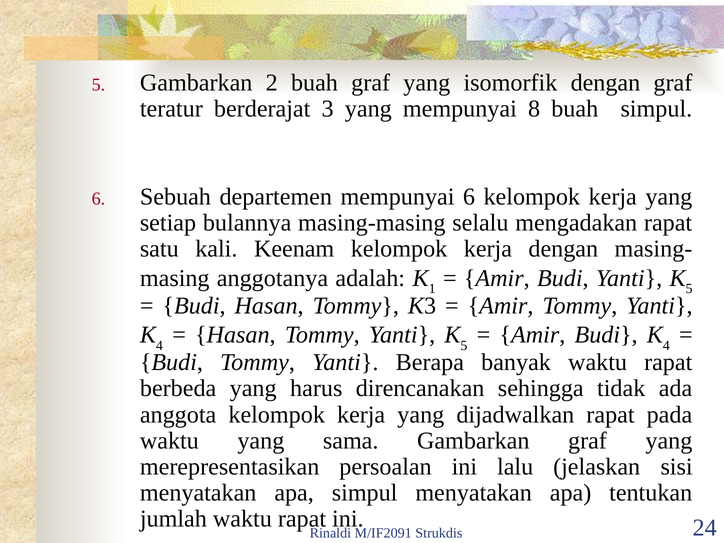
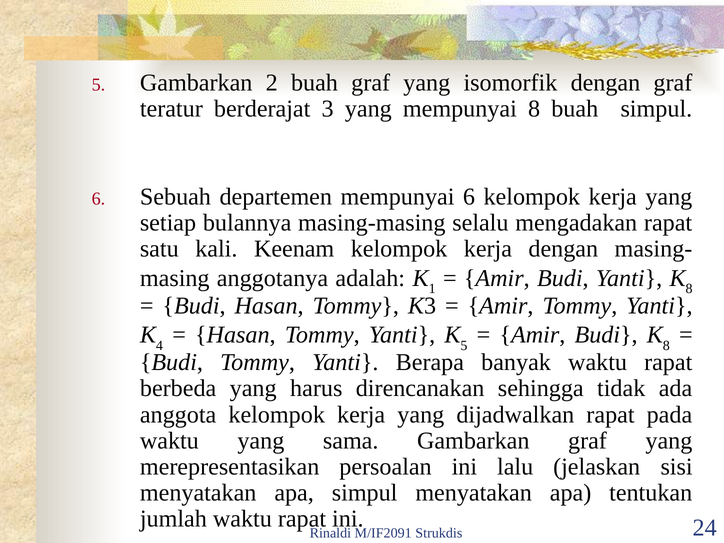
5 at (689, 289): 5 -> 8
4 at (666, 346): 4 -> 8
